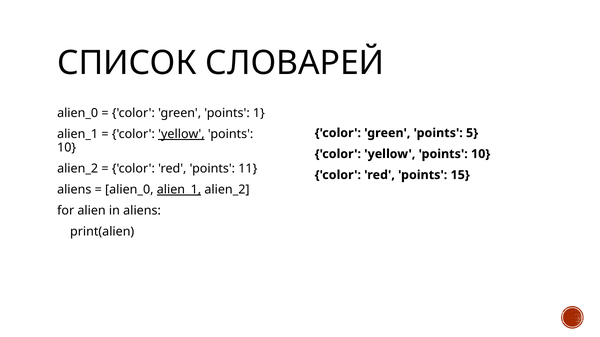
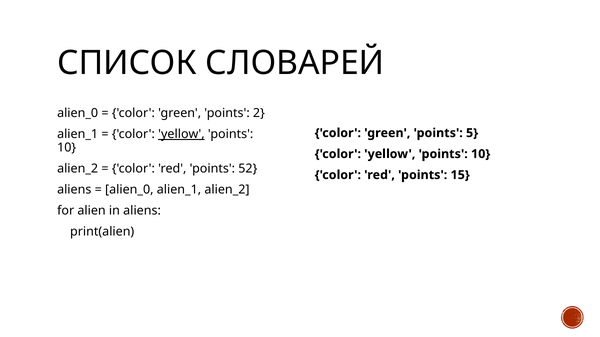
1: 1 -> 2
11: 11 -> 52
alien_1 at (179, 190) underline: present -> none
